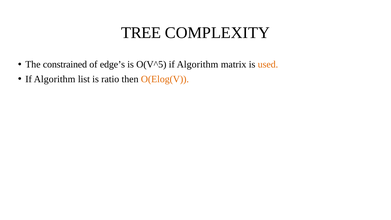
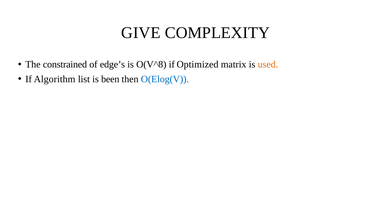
TREE: TREE -> GIVE
O(V^5: O(V^5 -> O(V^8
Algorithm at (198, 64): Algorithm -> Optimized
ratio: ratio -> been
O(Elog(V colour: orange -> blue
